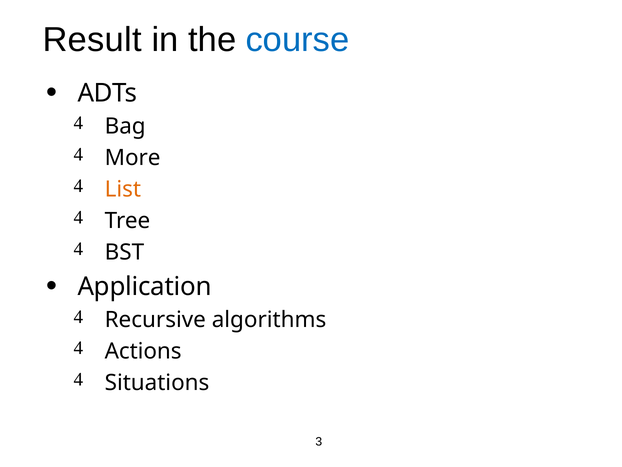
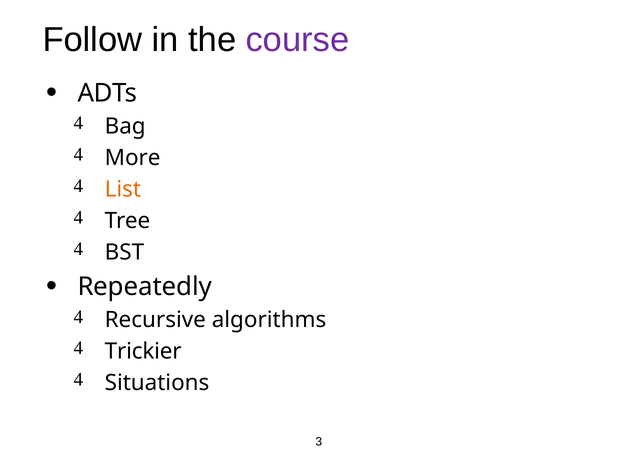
Result: Result -> Follow
course colour: blue -> purple
Application: Application -> Repeatedly
Actions: Actions -> Trickier
